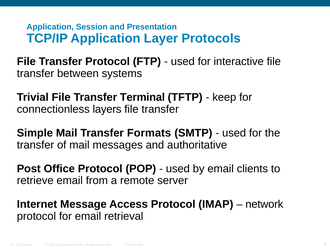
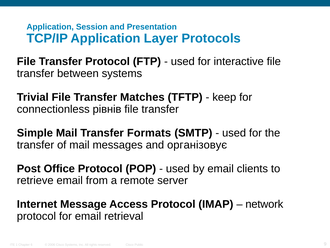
Terminal: Terminal -> Matches
layers: layers -> рівнів
authoritative: authoritative -> організовує
